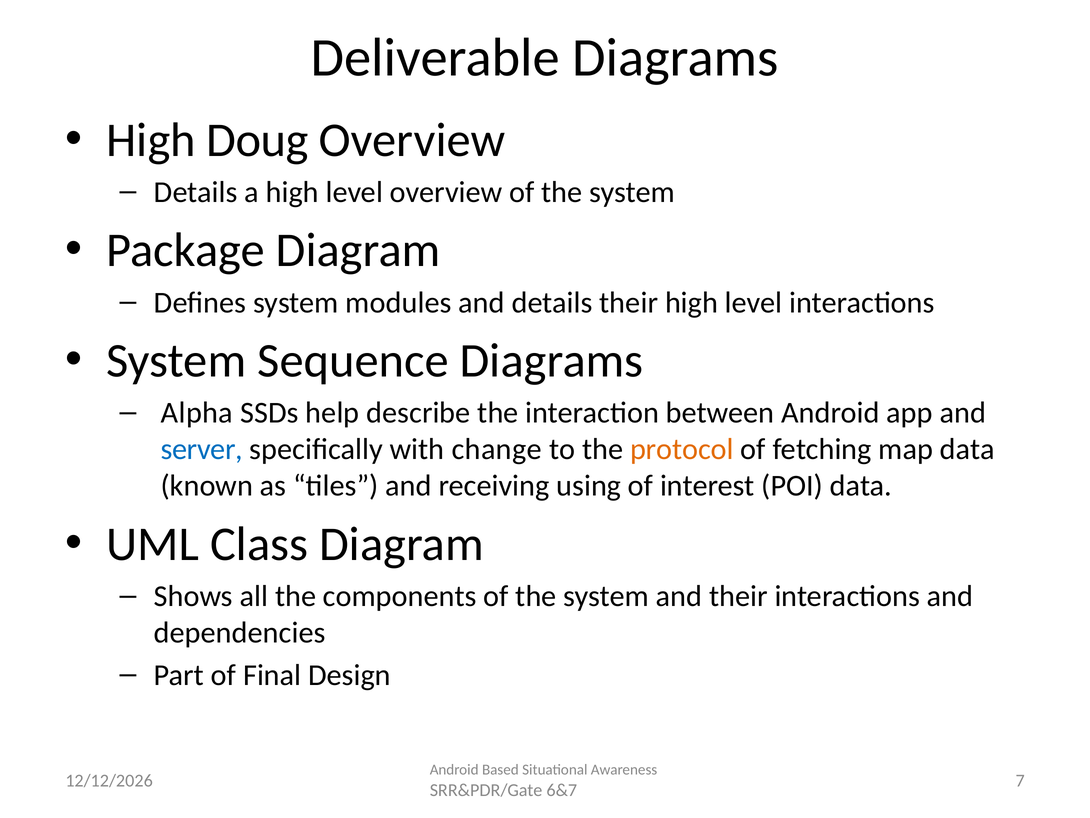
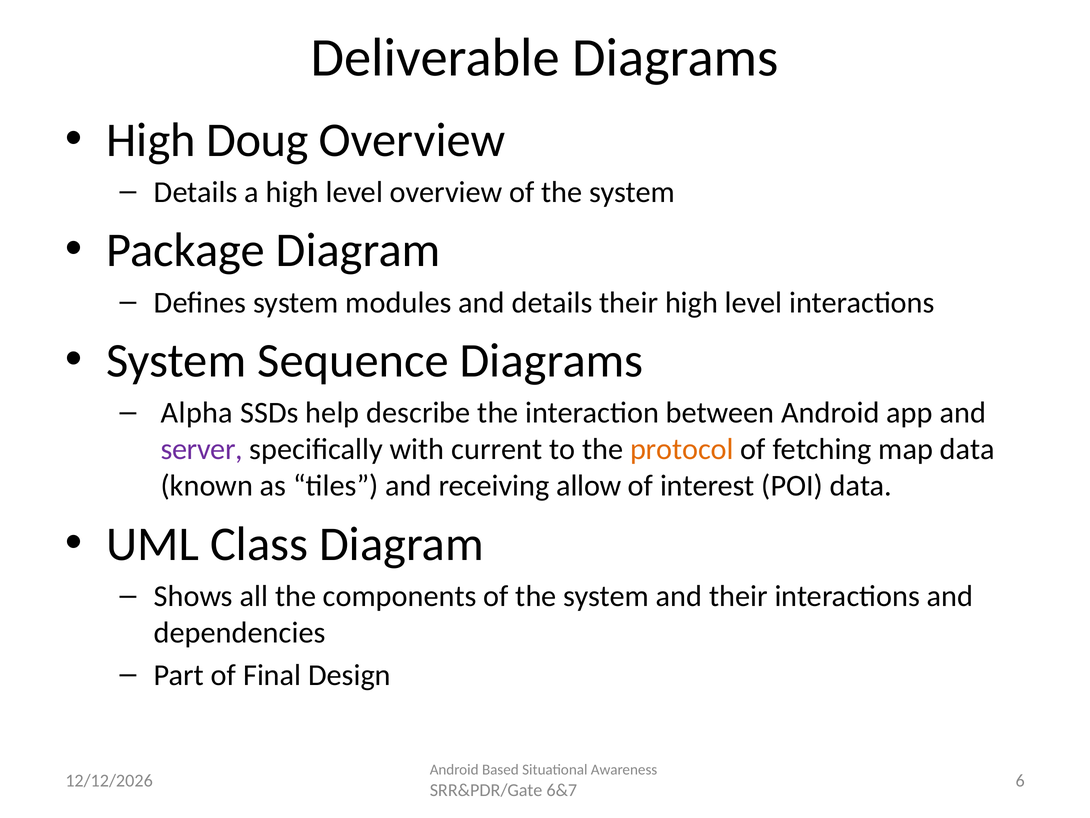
server colour: blue -> purple
change: change -> current
using: using -> allow
7: 7 -> 6
